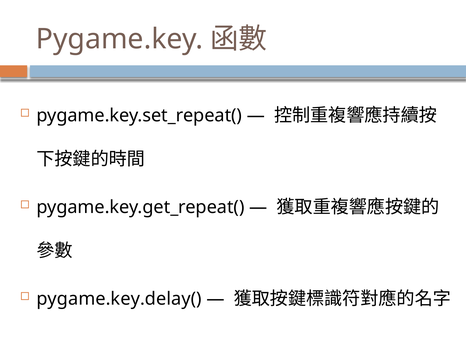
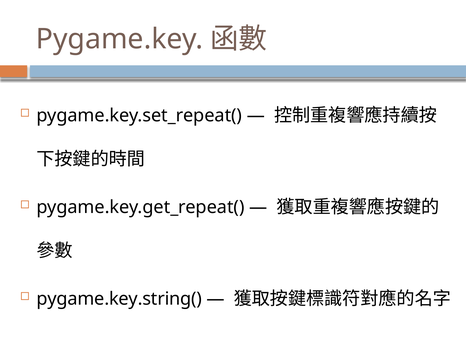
pygame.key.delay(: pygame.key.delay( -> pygame.key.string(
